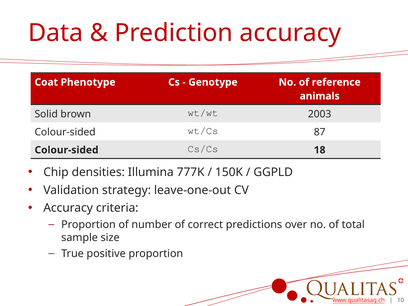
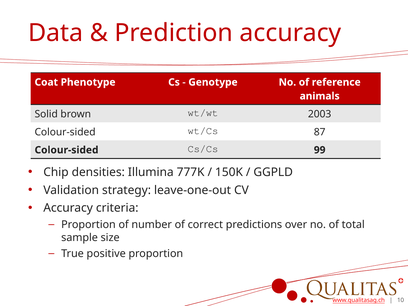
18: 18 -> 99
